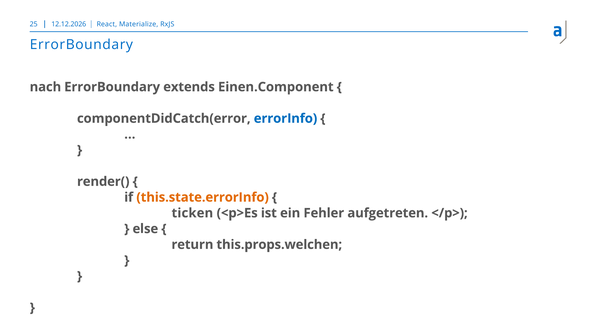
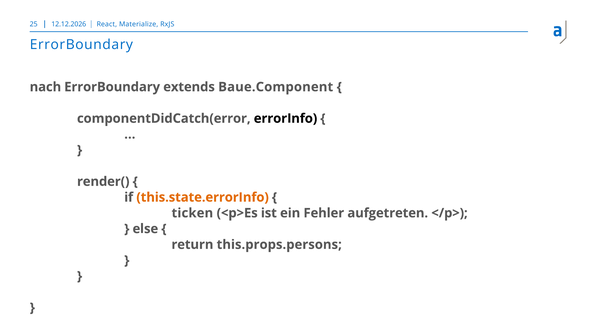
Einen.Component: Einen.Component -> Baue.Component
errorInfo colour: blue -> black
this.props.welchen: this.props.welchen -> this.props.persons
